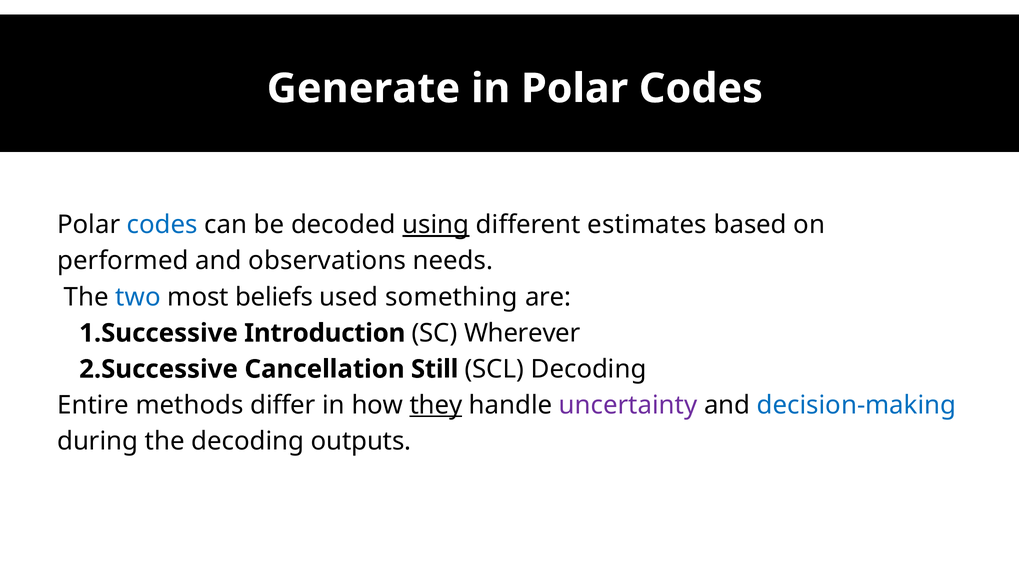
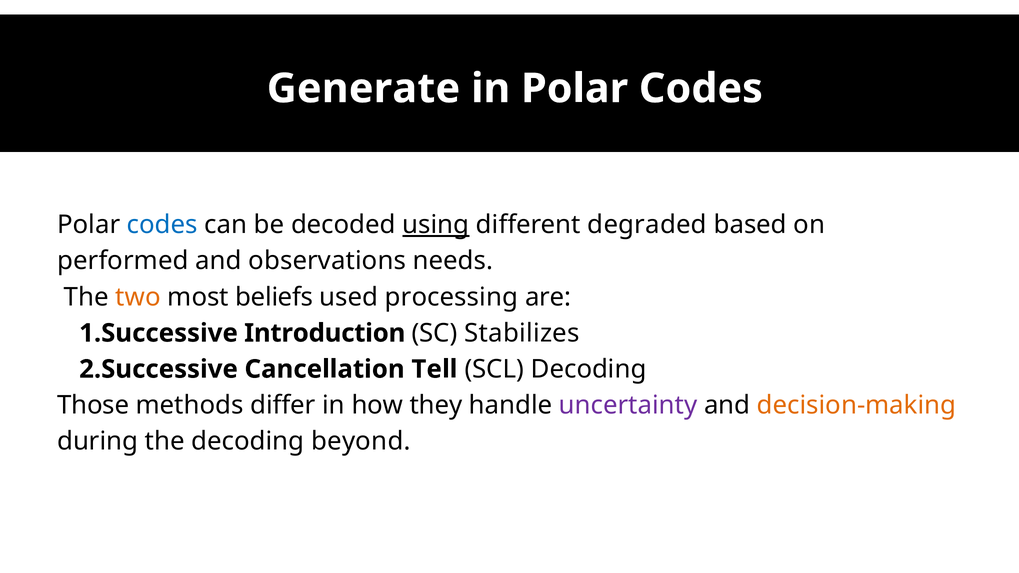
estimates: estimates -> degraded
two colour: blue -> orange
something: something -> processing
Wherever: Wherever -> Stabilizes
Still: Still -> Tell
Entire: Entire -> Those
they underline: present -> none
decision-making colour: blue -> orange
outputs: outputs -> beyond
